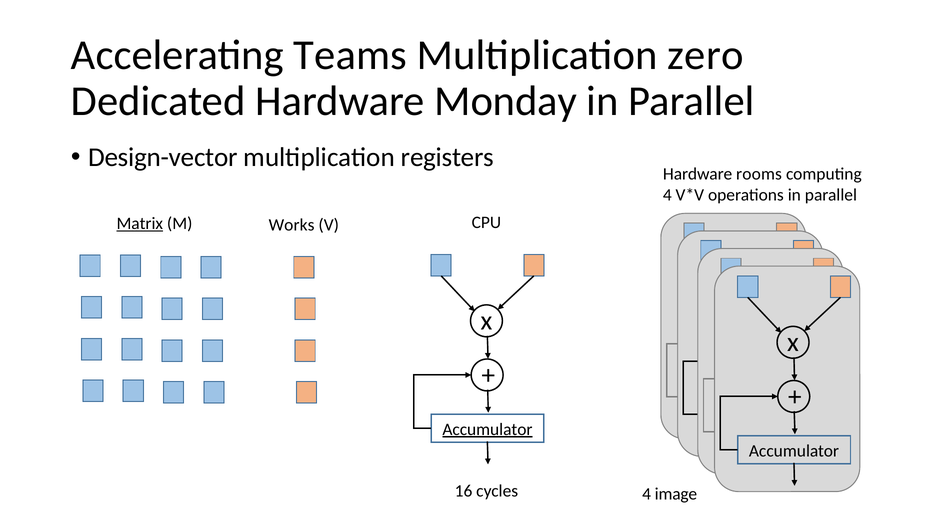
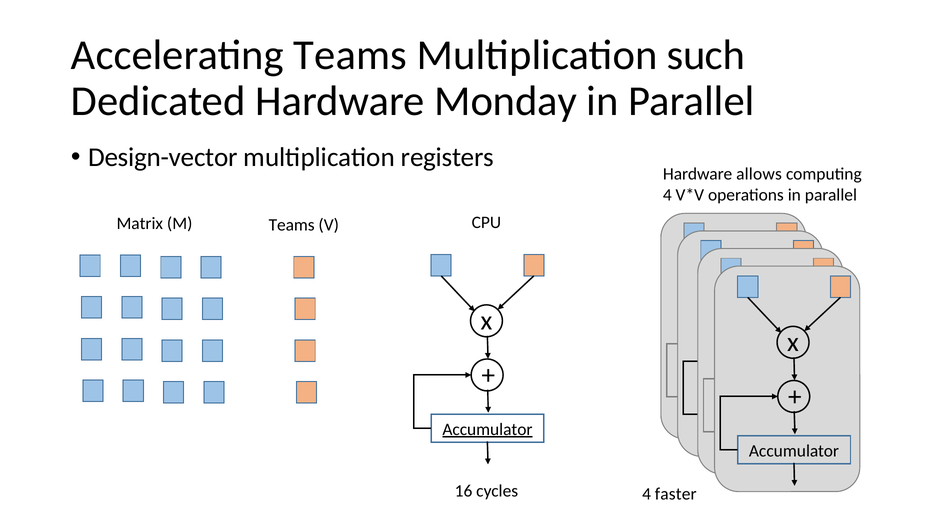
zero: zero -> such
rooms: rooms -> allows
Matrix underline: present -> none
M Works: Works -> Teams
image: image -> faster
